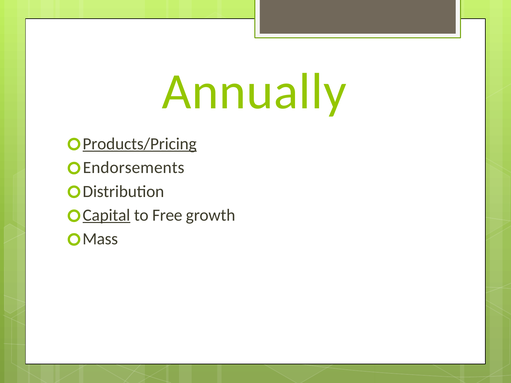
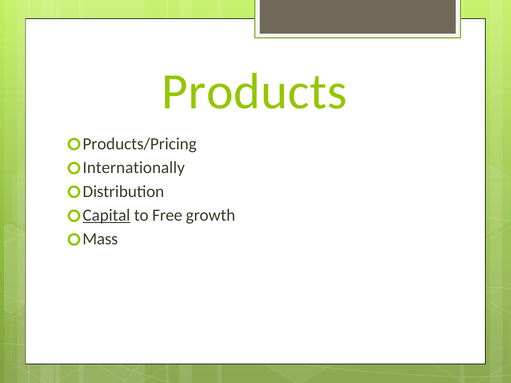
Annually: Annually -> Products
Products/Pricing underline: present -> none
Endorsements: Endorsements -> Internationally
